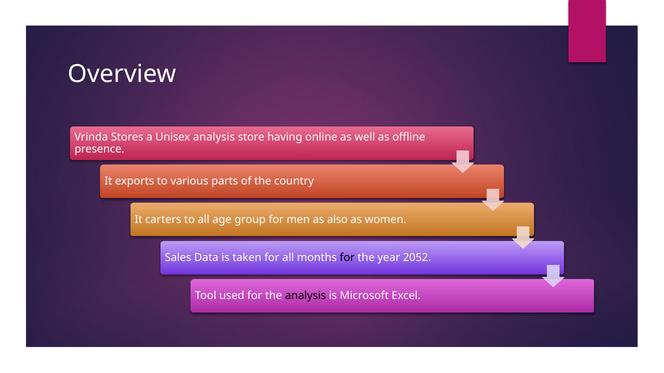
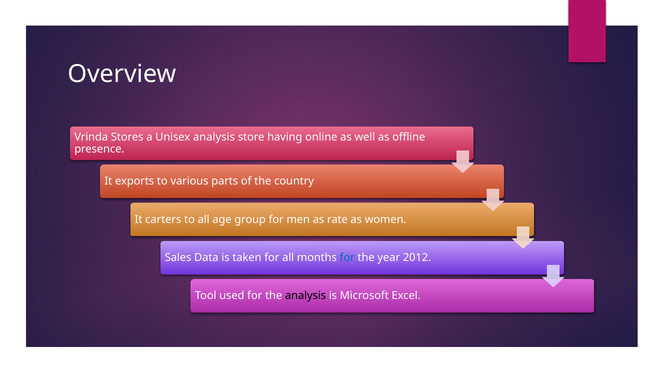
also: also -> rate
for at (347, 258) colour: black -> blue
2052: 2052 -> 2012
